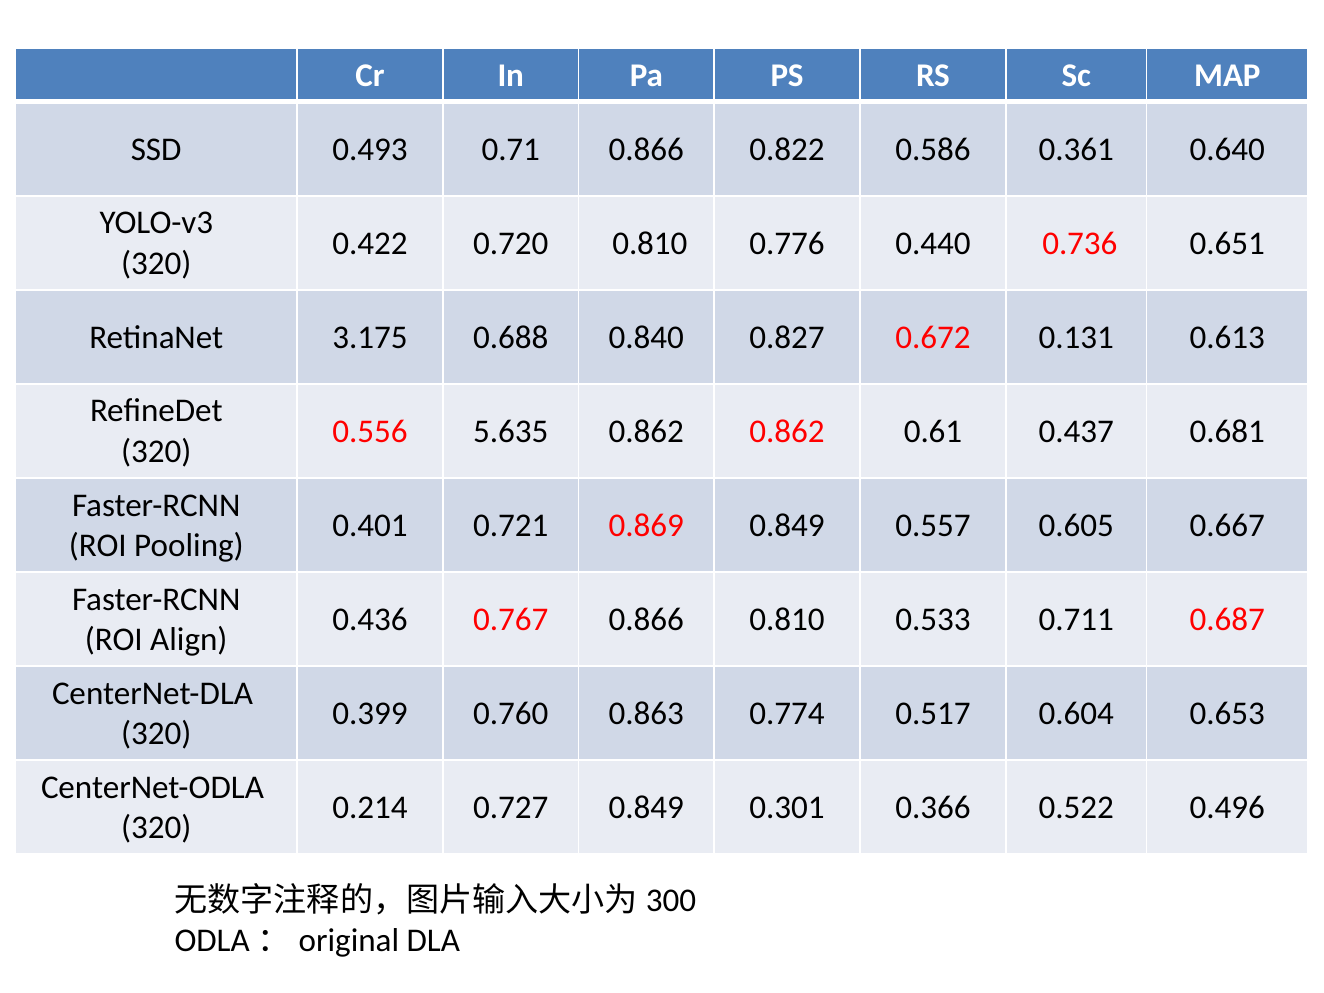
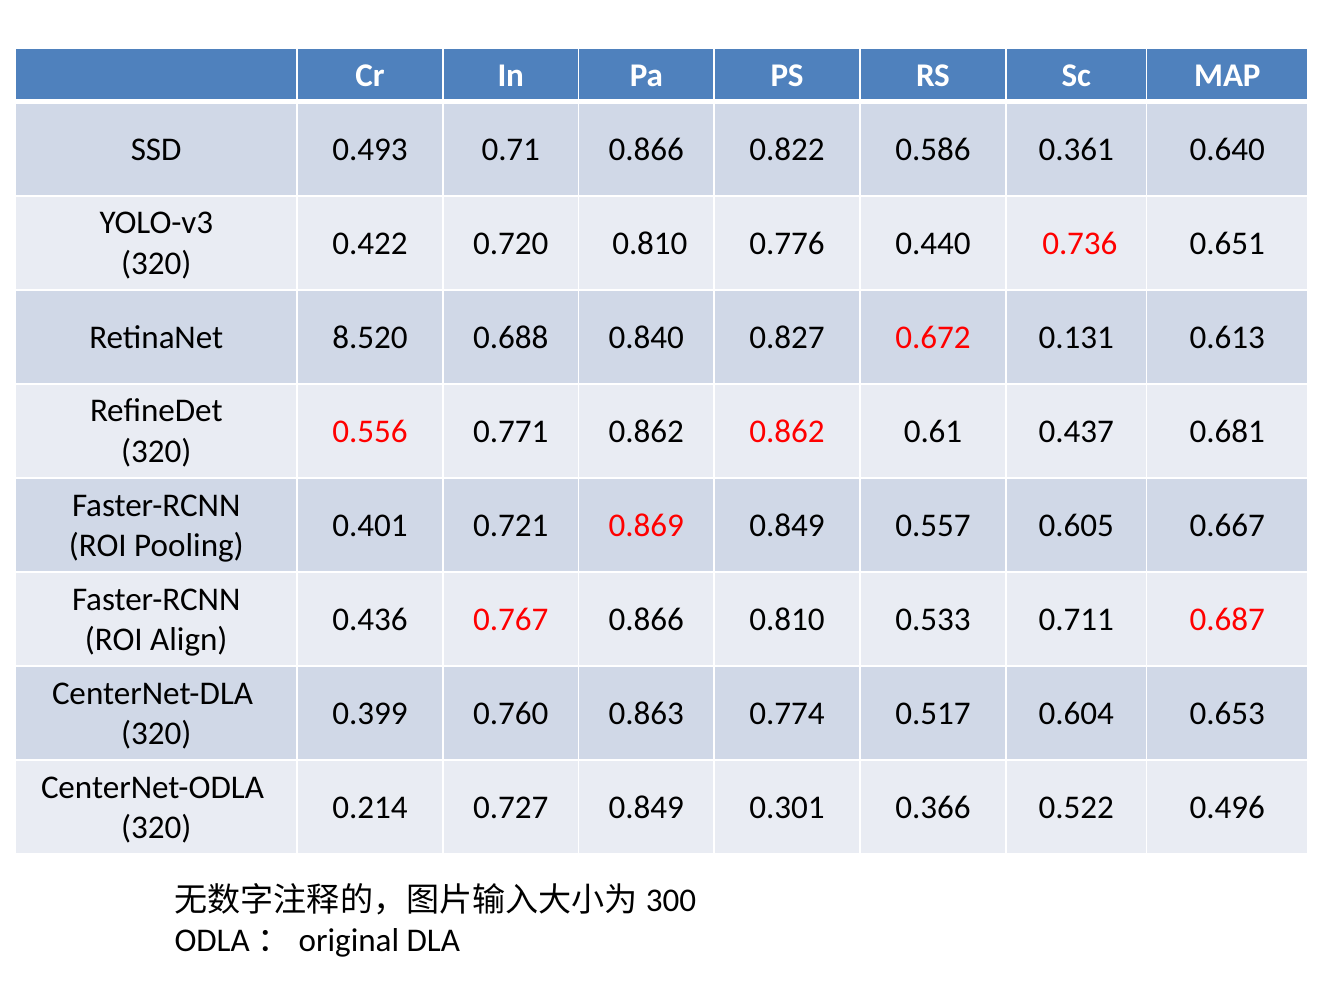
3.175: 3.175 -> 8.520
5.635: 5.635 -> 0.771
